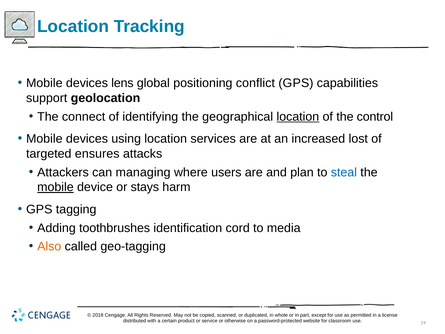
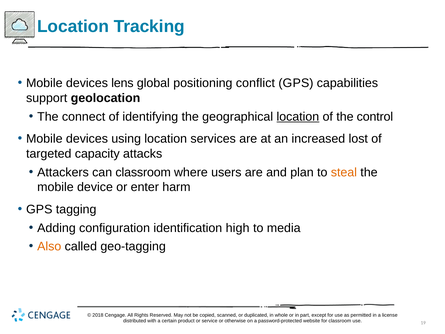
ensures: ensures -> capacity
can managing: managing -> classroom
steal colour: blue -> orange
mobile at (55, 187) underline: present -> none
stays: stays -> enter
toothbrushes: toothbrushes -> configuration
cord: cord -> high
